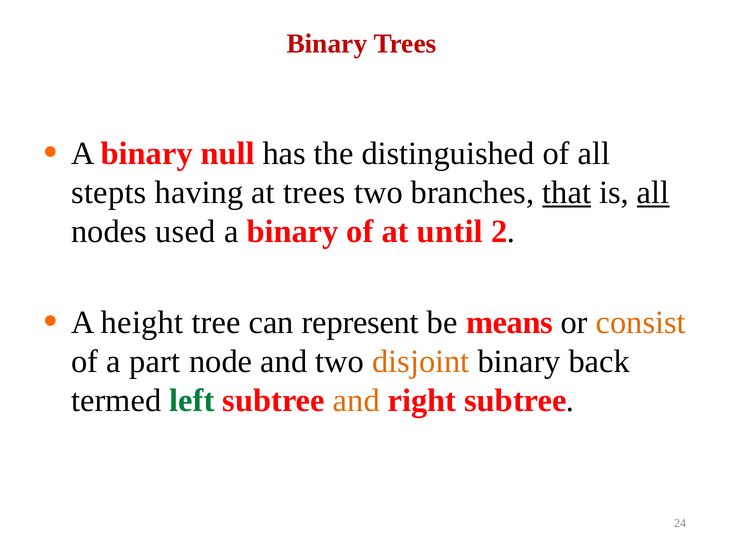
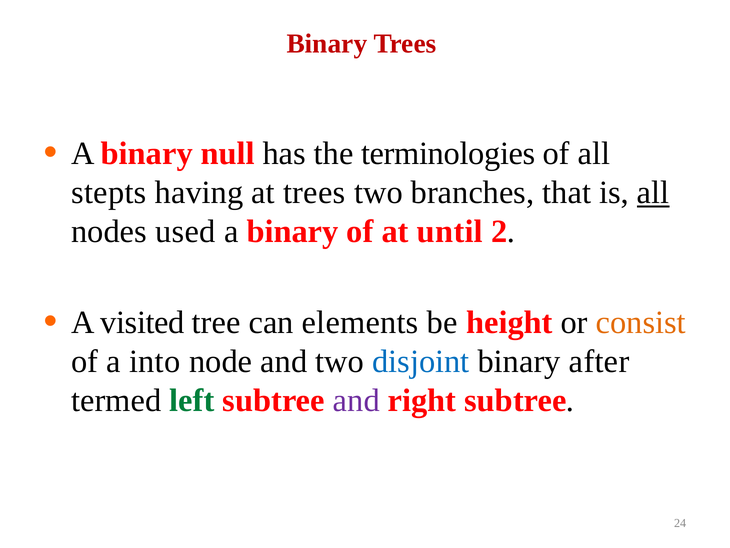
distinguished: distinguished -> terminologies
that underline: present -> none
height: height -> visited
represent: represent -> elements
means: means -> height
part: part -> into
disjoint colour: orange -> blue
back: back -> after
and at (356, 400) colour: orange -> purple
